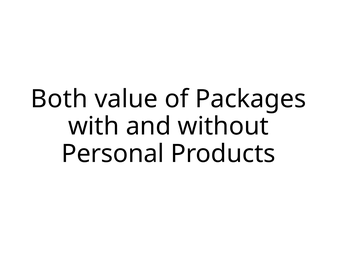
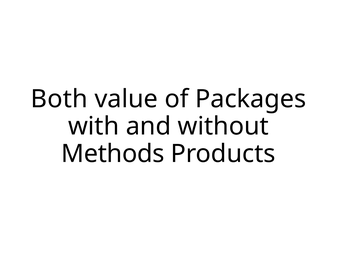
Personal: Personal -> Methods
